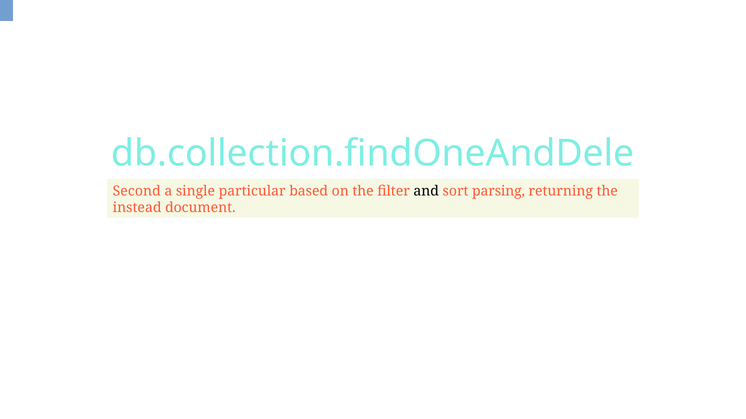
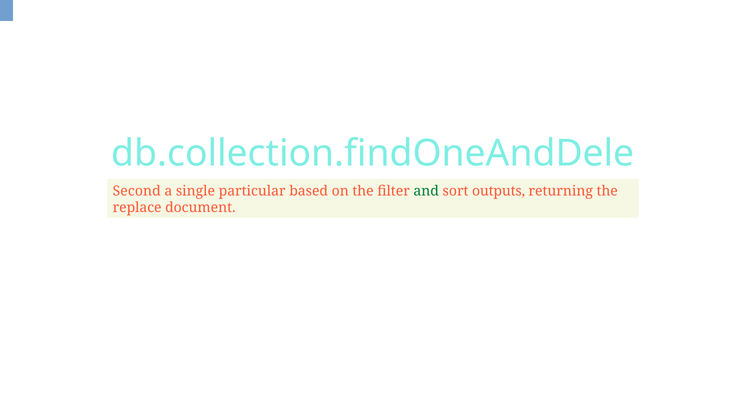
and colour: black -> green
parsing: parsing -> outputs
instead: instead -> replace
